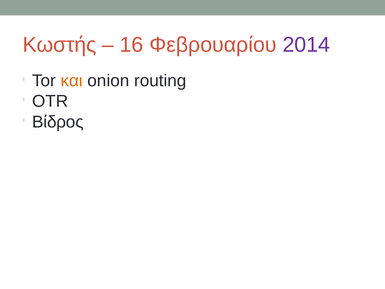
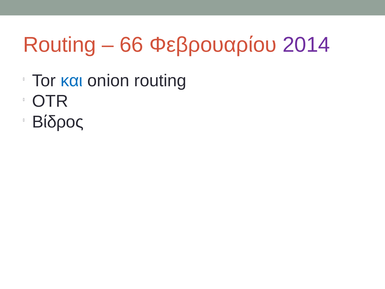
Κωστής at (60, 45): Κωστής -> Routing
16: 16 -> 66
και colour: orange -> blue
